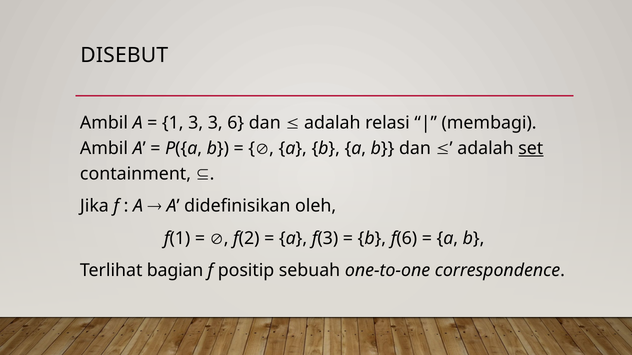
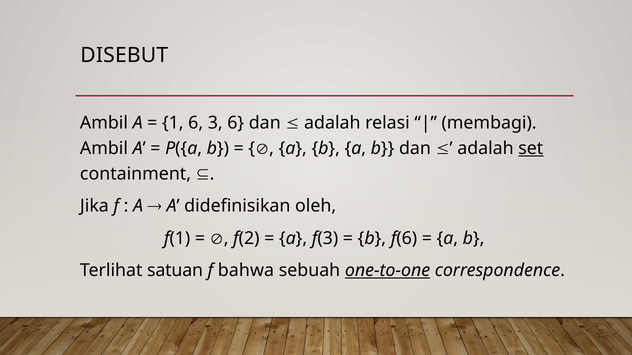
1 3: 3 -> 6
bagian: bagian -> satuan
positip: positip -> bahwa
one-to-one underline: none -> present
